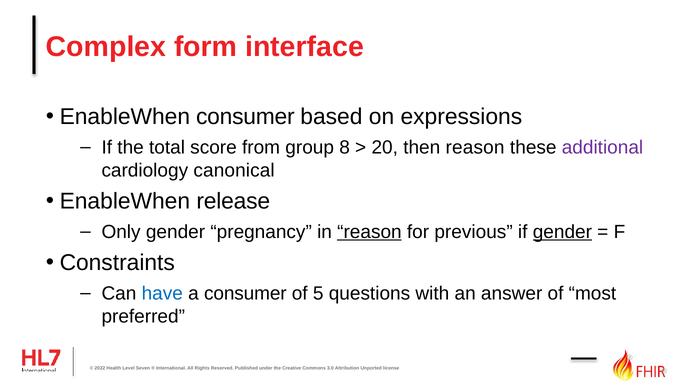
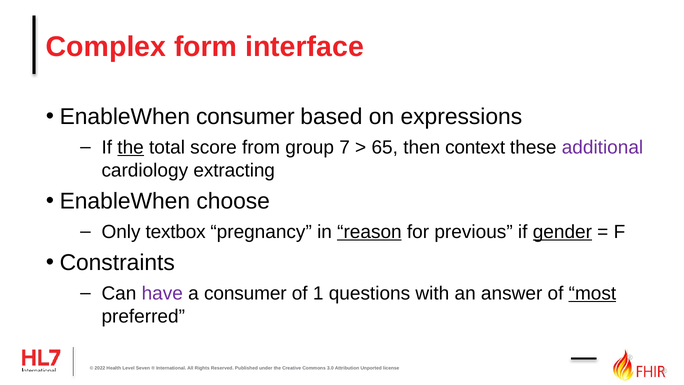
the at (131, 147) underline: none -> present
8: 8 -> 7
20: 20 -> 65
then reason: reason -> context
canonical: canonical -> extracting
release: release -> choose
Only gender: gender -> textbox
have colour: blue -> purple
5: 5 -> 1
most underline: none -> present
